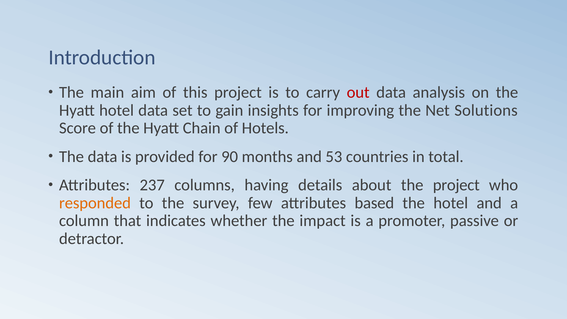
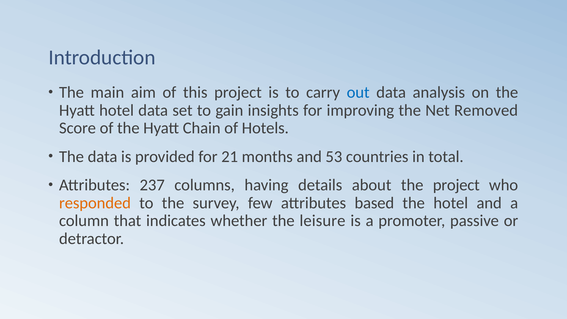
out colour: red -> blue
Solutions: Solutions -> Removed
90: 90 -> 21
impact: impact -> leisure
